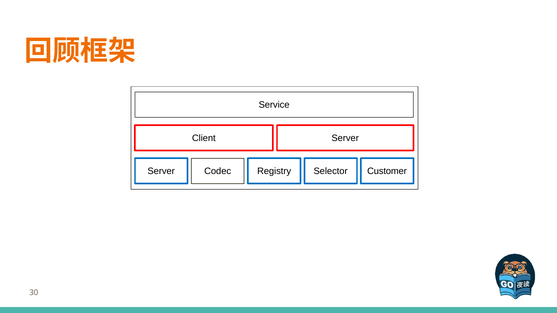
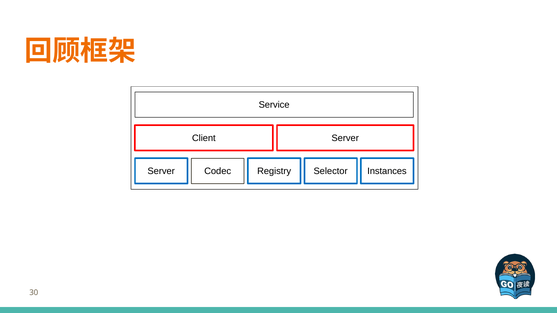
Customer: Customer -> Instances
